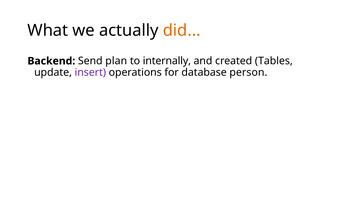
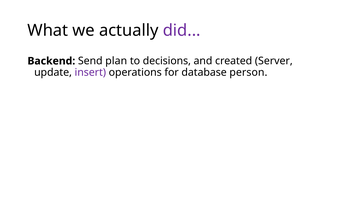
did colour: orange -> purple
internally: internally -> decisions
Tables: Tables -> Server
